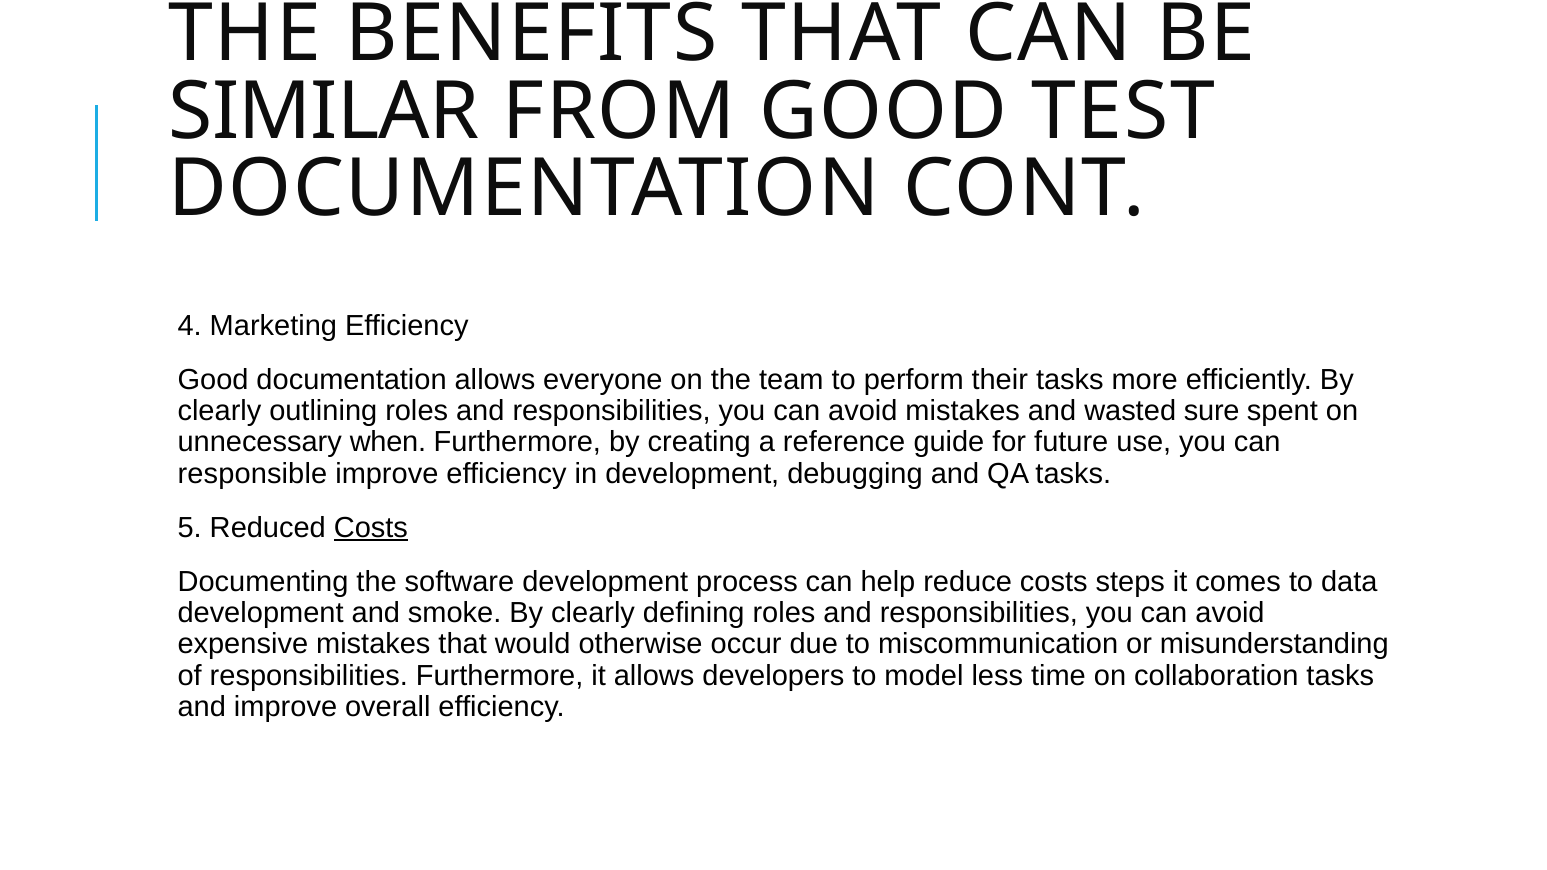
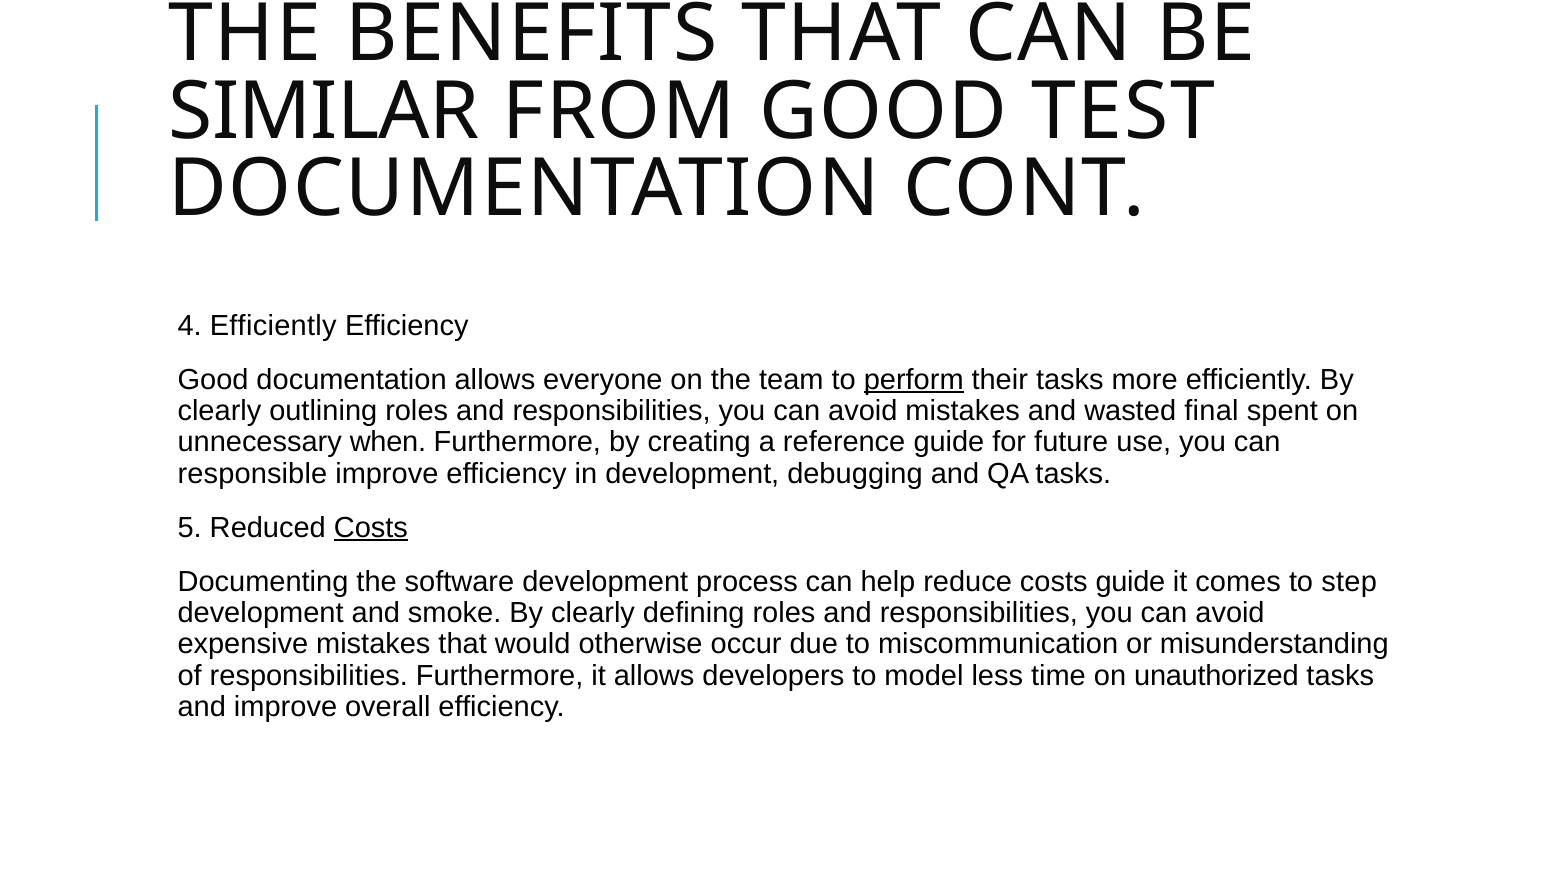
4 Marketing: Marketing -> Efficiently
perform underline: none -> present
sure: sure -> final
costs steps: steps -> guide
data: data -> step
collaboration: collaboration -> unauthorized
